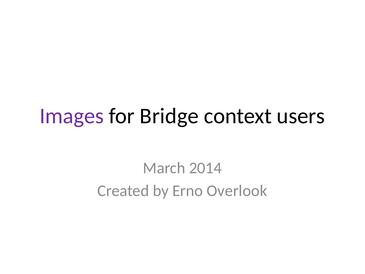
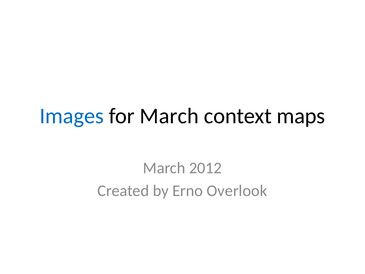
Images colour: purple -> blue
for Bridge: Bridge -> March
users: users -> maps
2014: 2014 -> 2012
